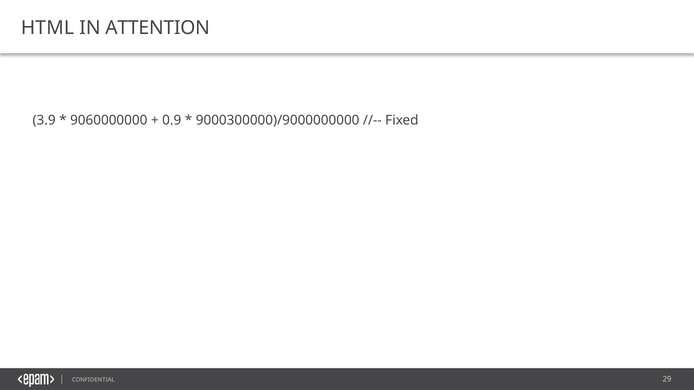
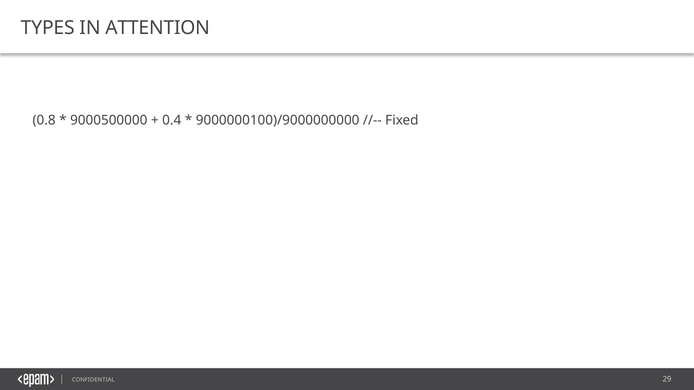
HTML: HTML -> TYPES
3.9: 3.9 -> 0.8
9060000000: 9060000000 -> 9000500000
0.9: 0.9 -> 0.4
9000300000)/9000000000: 9000300000)/9000000000 -> 9000000100)/9000000000
